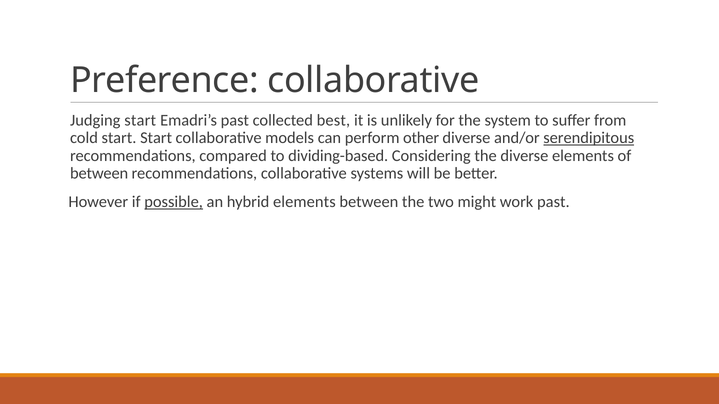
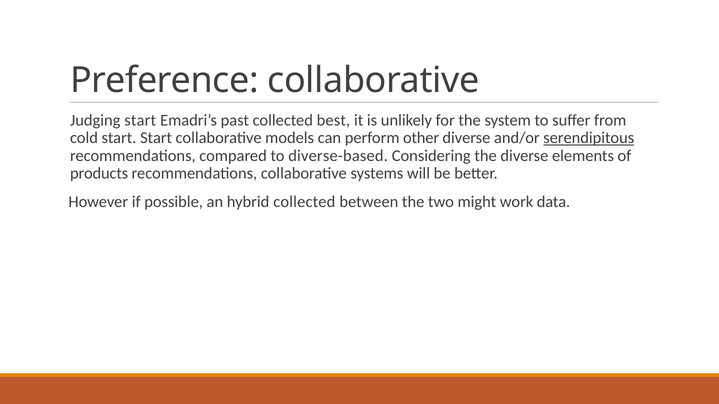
dividing-based: dividing-based -> diverse-based
between at (99, 174): between -> products
possible underline: present -> none
hybrid elements: elements -> collected
work past: past -> data
